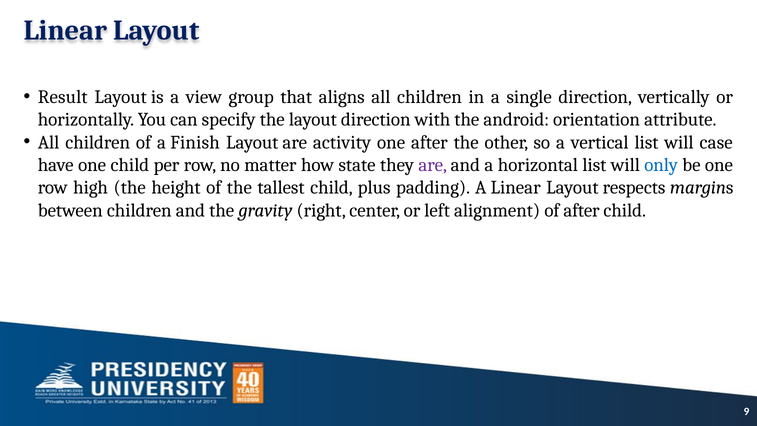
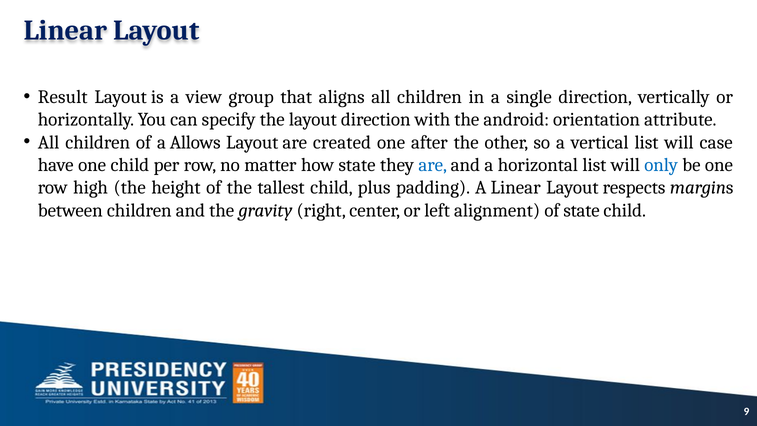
Finish: Finish -> Allows
activity: activity -> created
are at (433, 165) colour: purple -> blue
of after: after -> state
